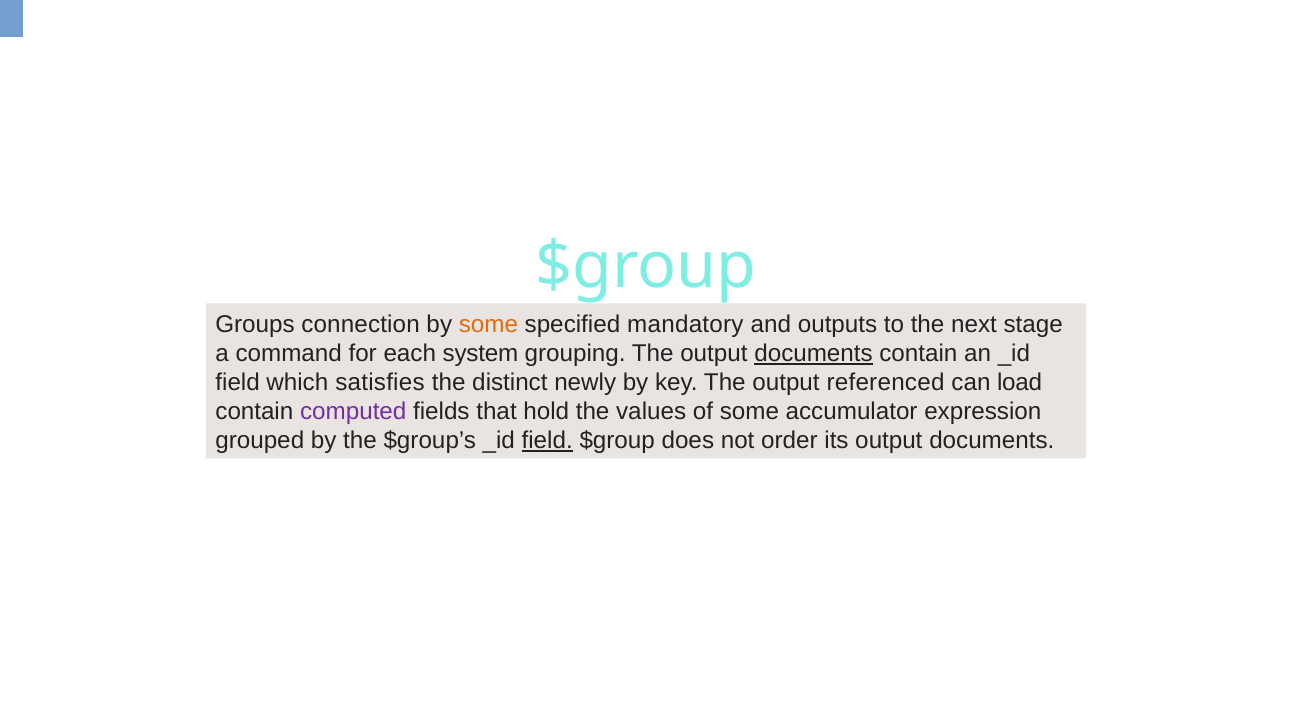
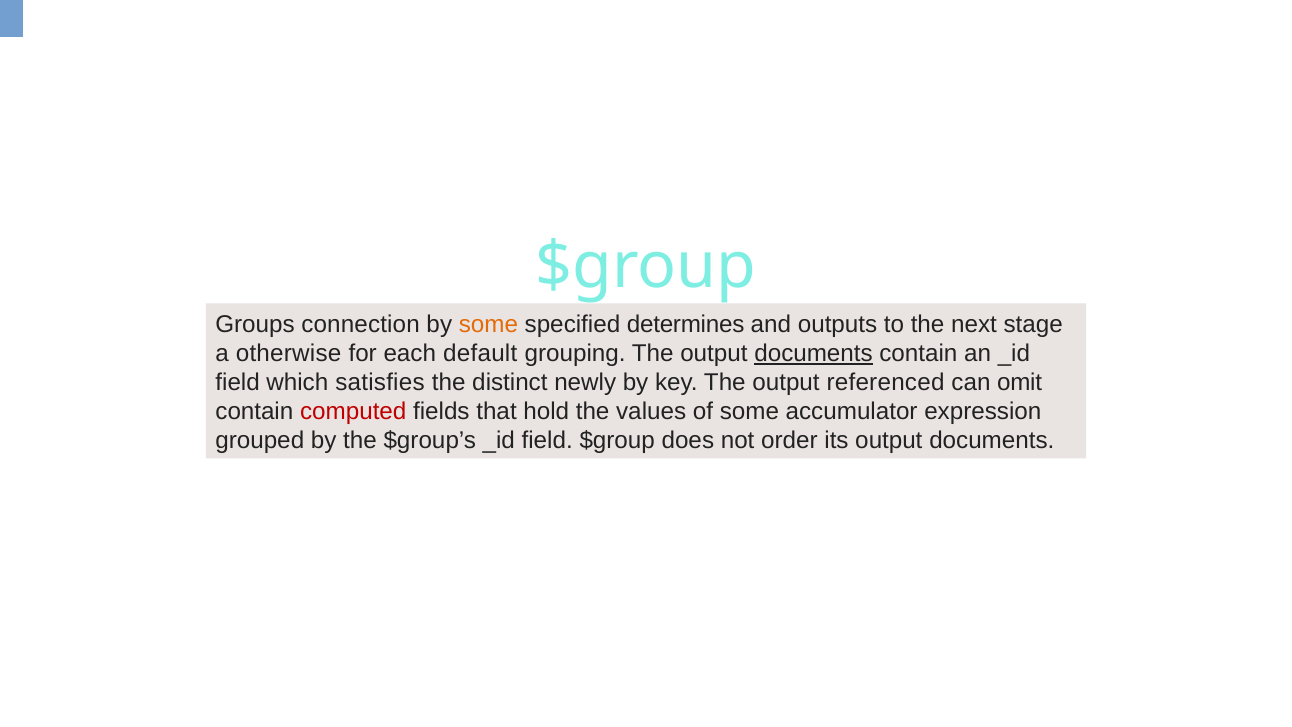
mandatory: mandatory -> determines
command: command -> otherwise
system: system -> default
load: load -> omit
computed colour: purple -> red
field at (547, 441) underline: present -> none
